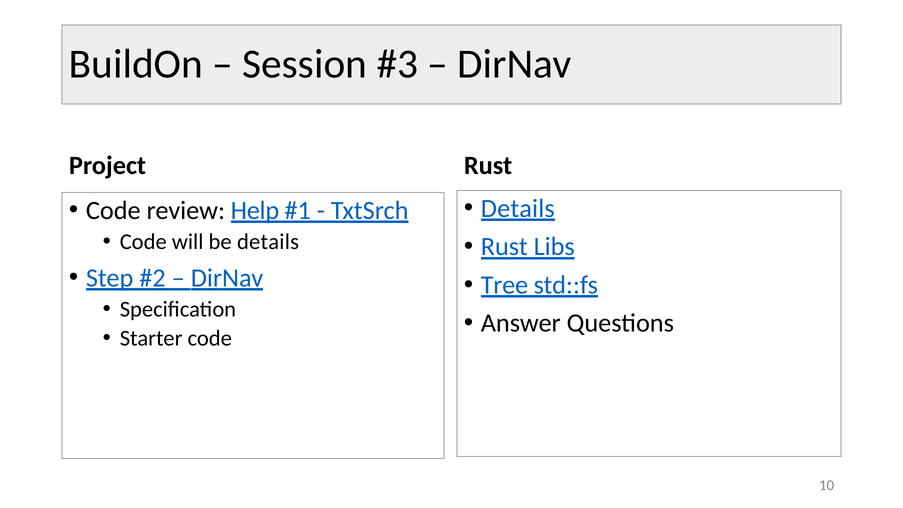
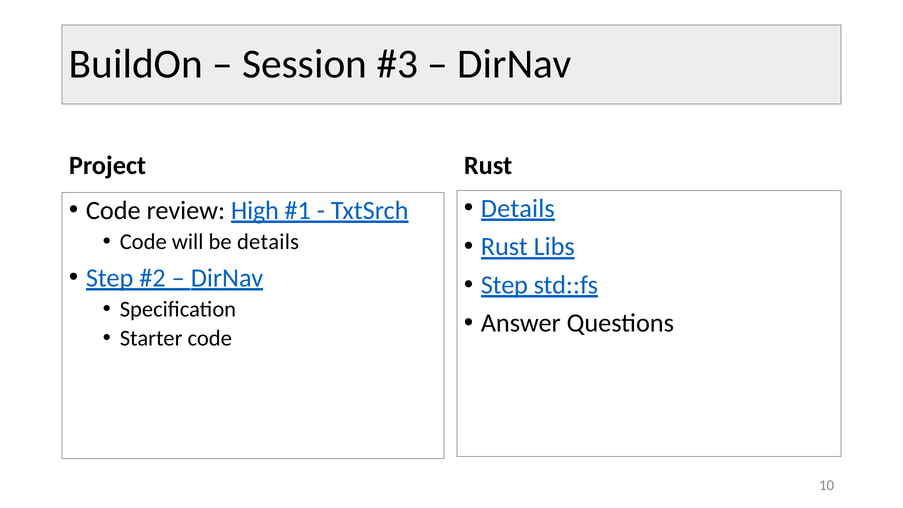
Help: Help -> High
Tree at (504, 285): Tree -> Step
